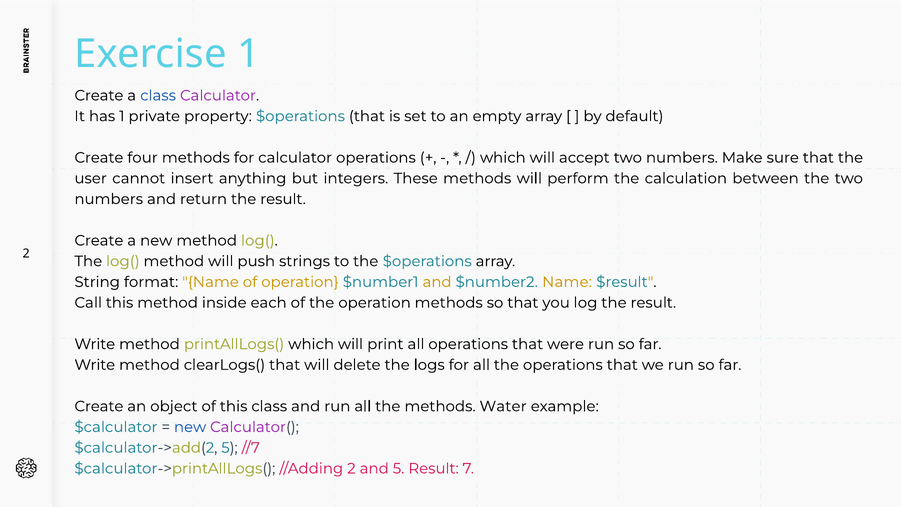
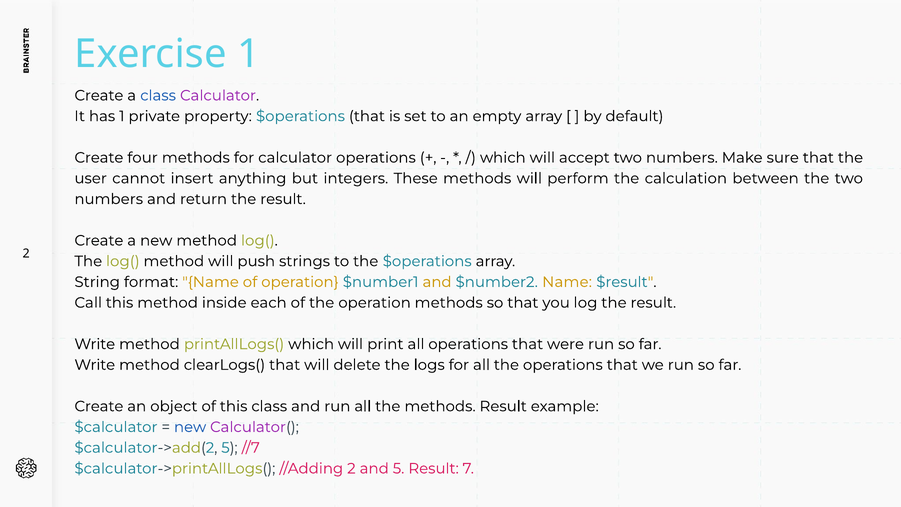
methods Water: Water -> Result
